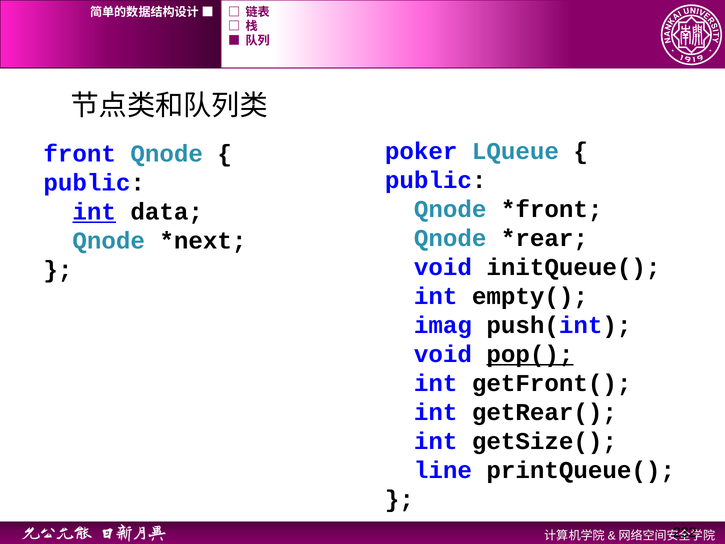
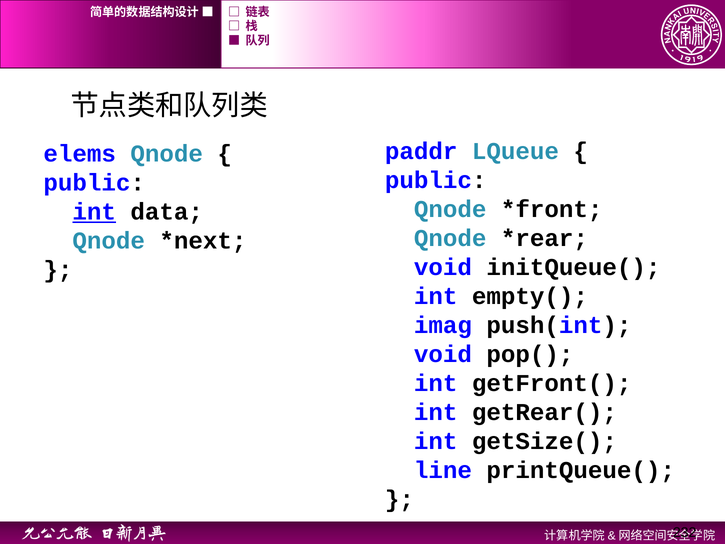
poker: poker -> paddr
front: front -> elems
pop( underline: present -> none
